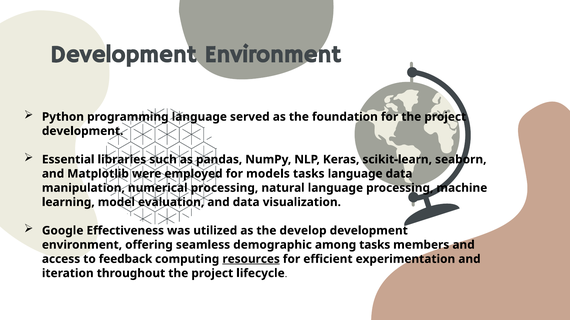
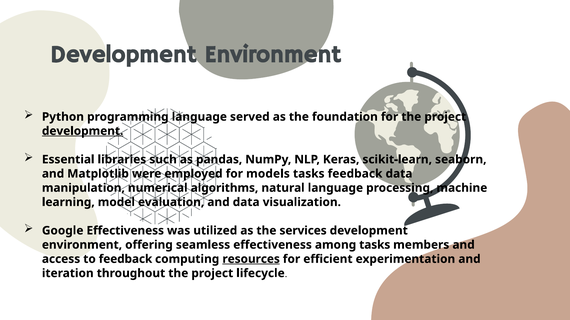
development at (83, 131) underline: none -> present
tasks language: language -> feedback
numerical processing: processing -> algorithms
develop: develop -> services
seamless demographic: demographic -> effectiveness
